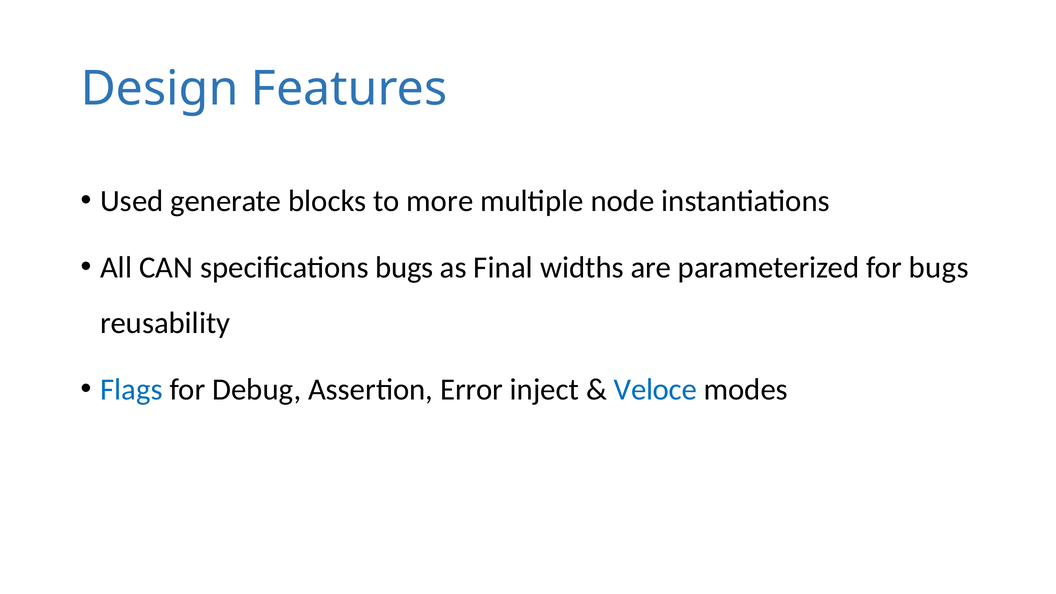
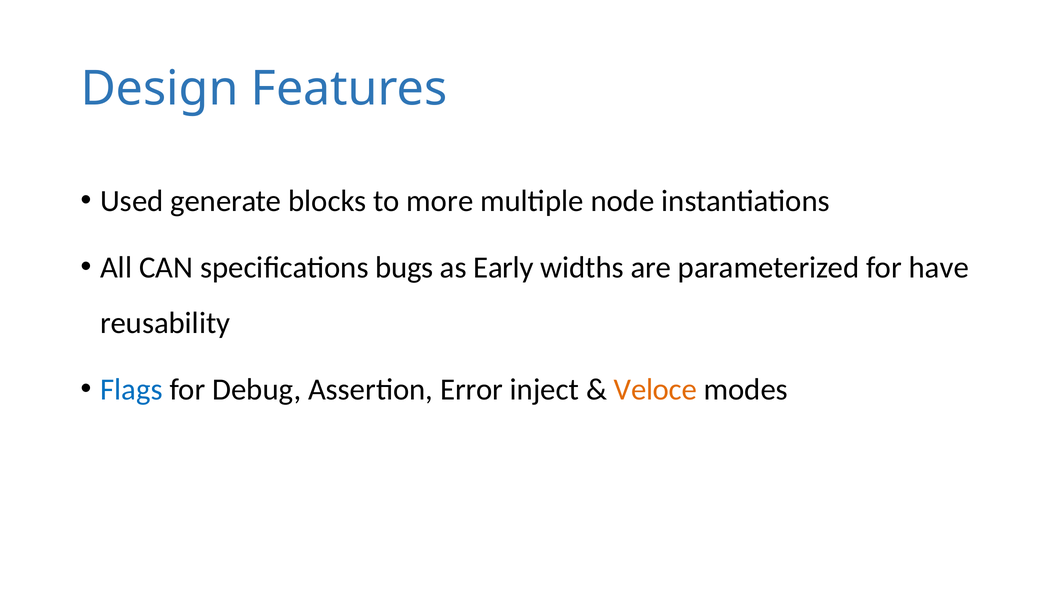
Final: Final -> Early
for bugs: bugs -> have
Veloce colour: blue -> orange
